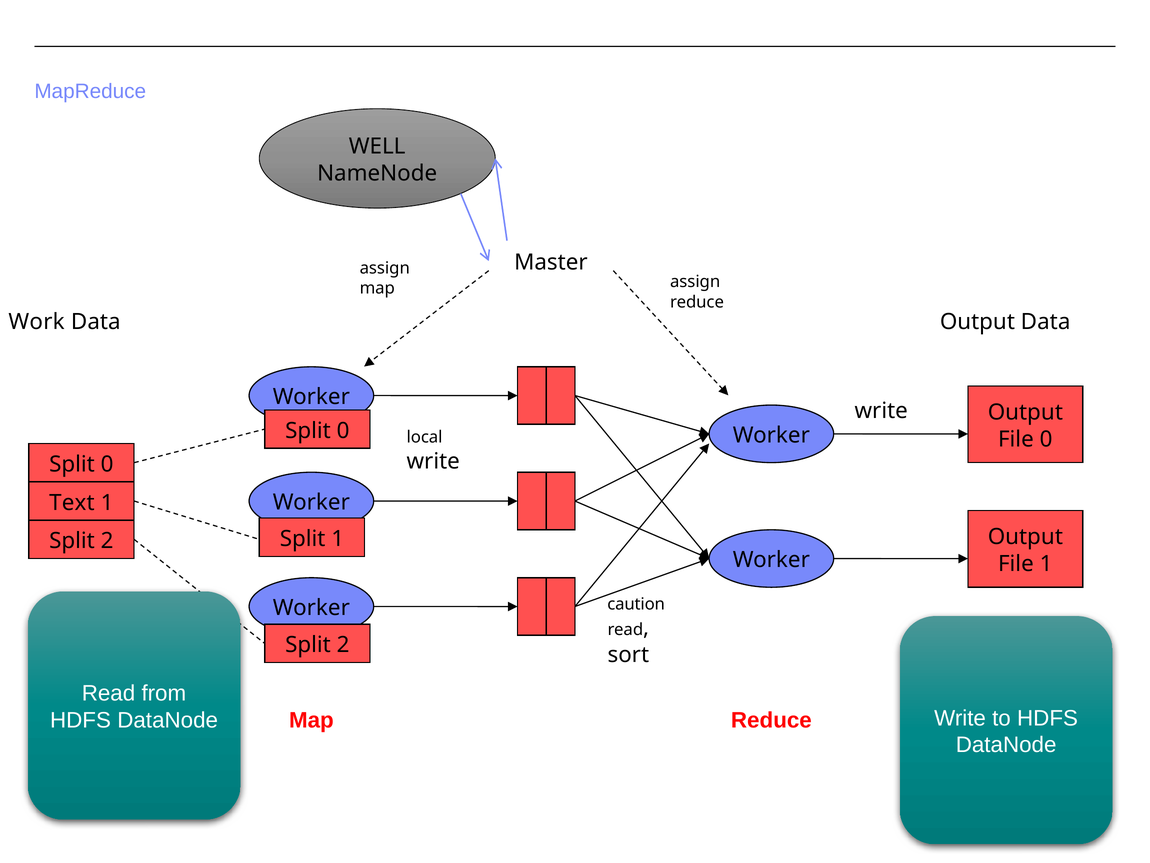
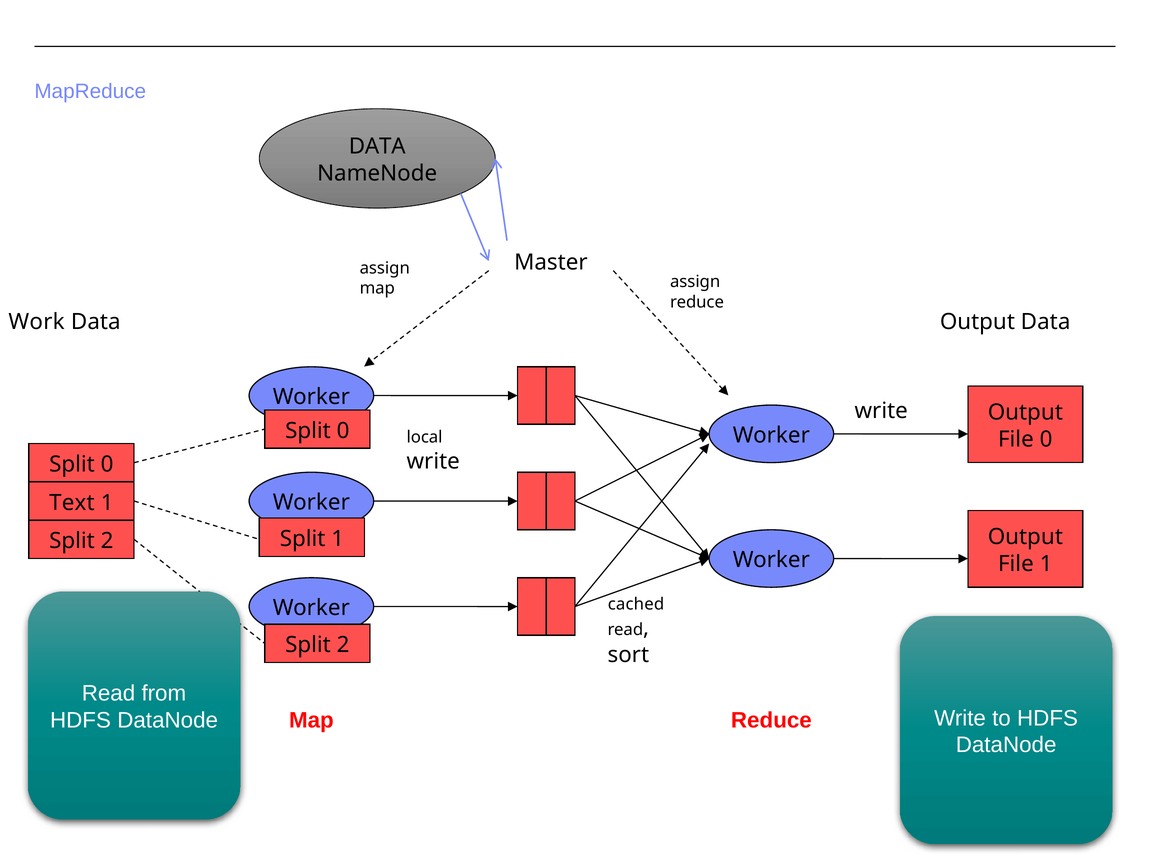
WELL at (377, 146): WELL -> DATA
caution: caution -> cached
